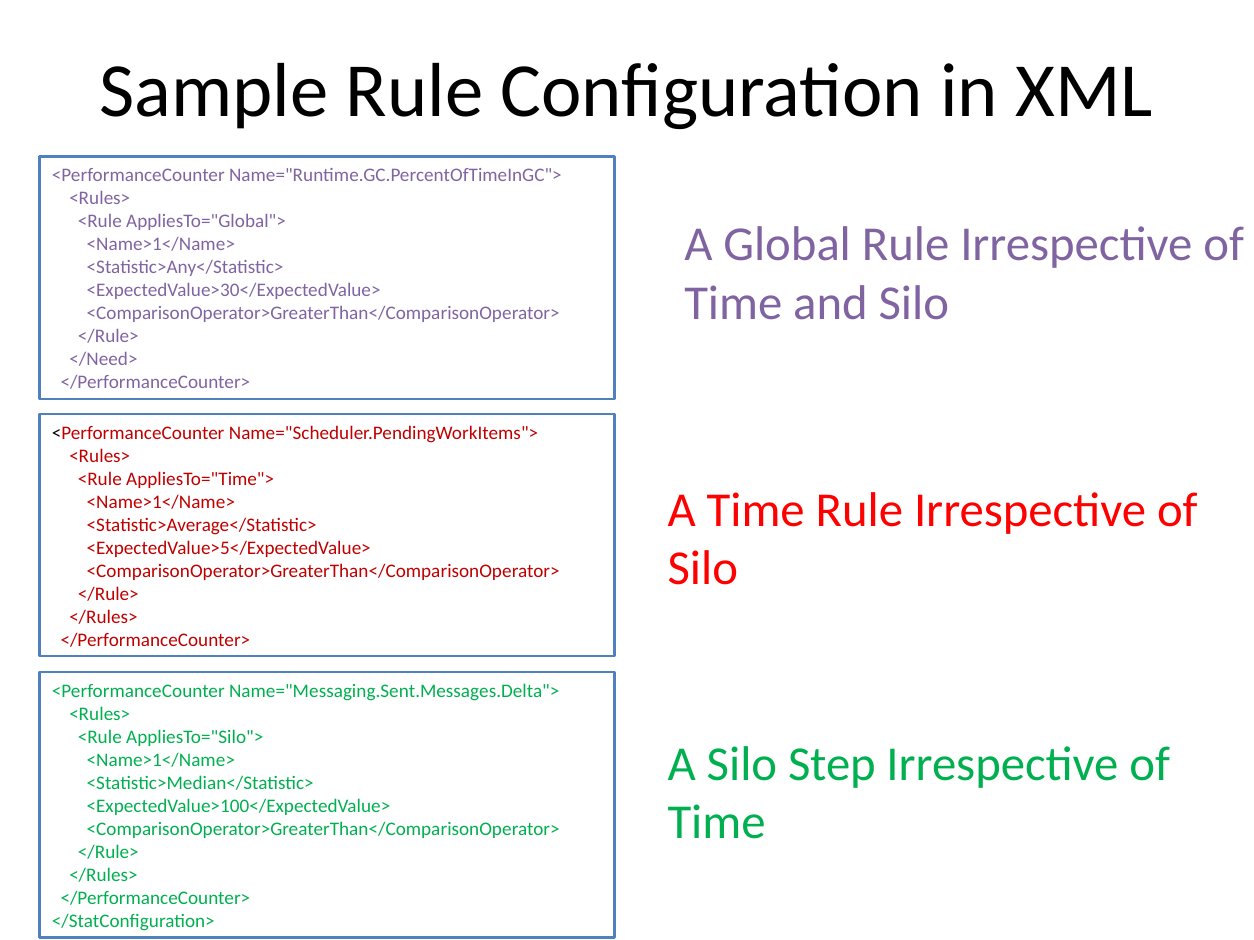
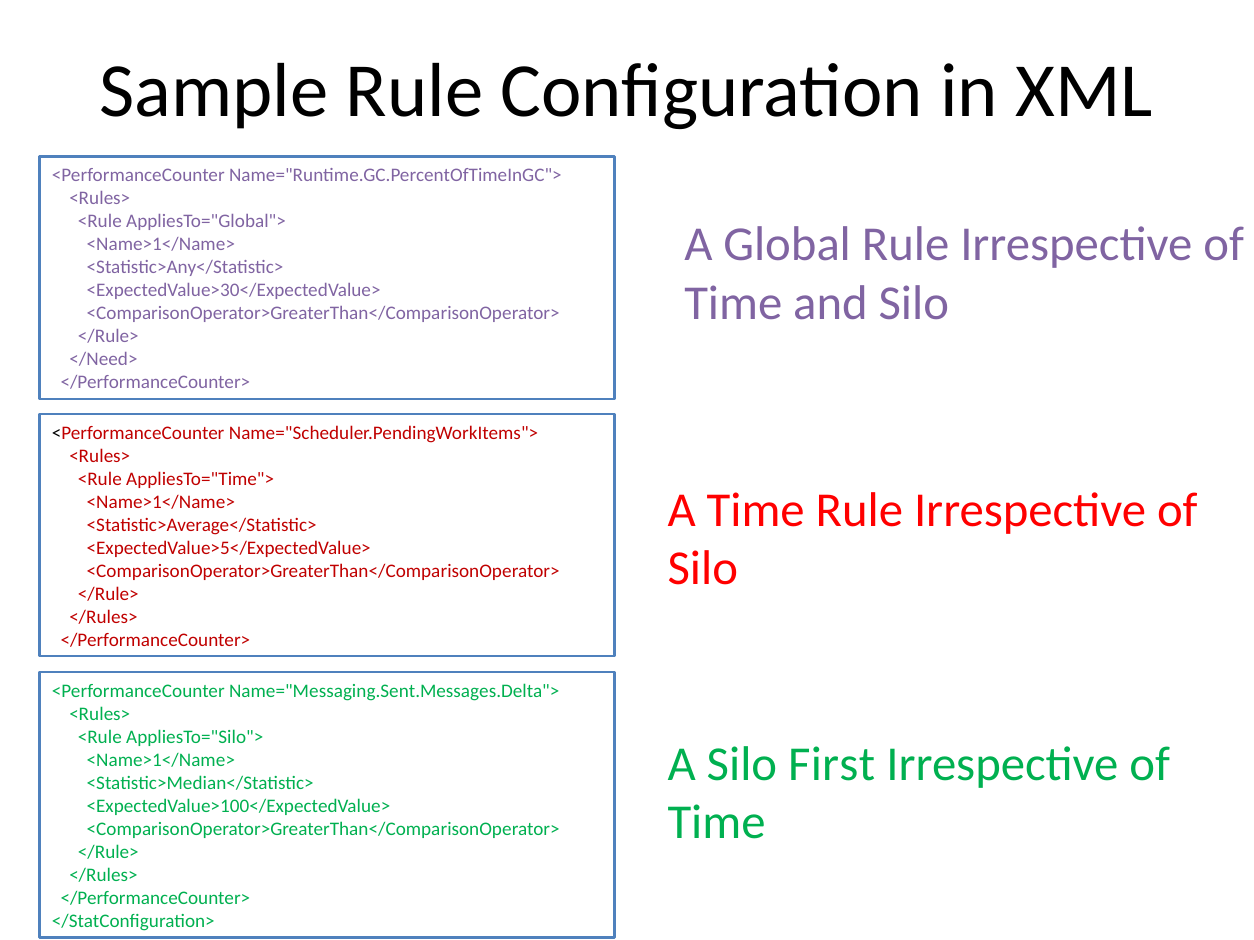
Step: Step -> First
